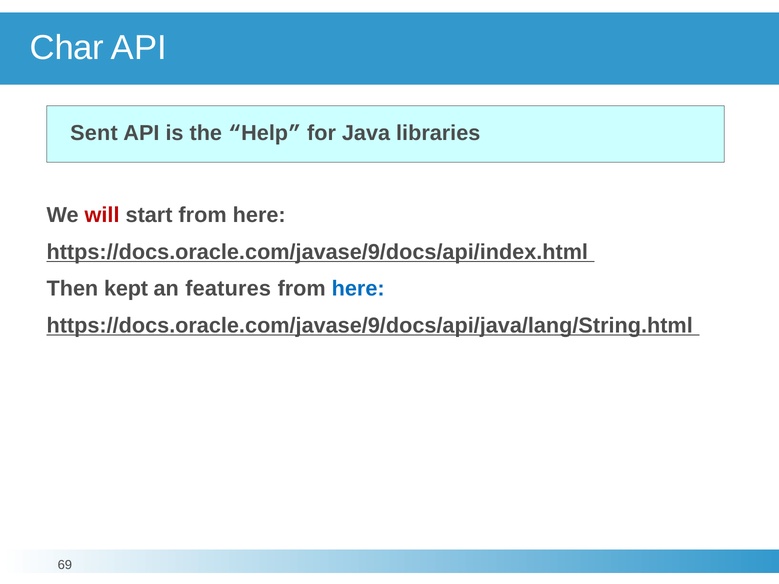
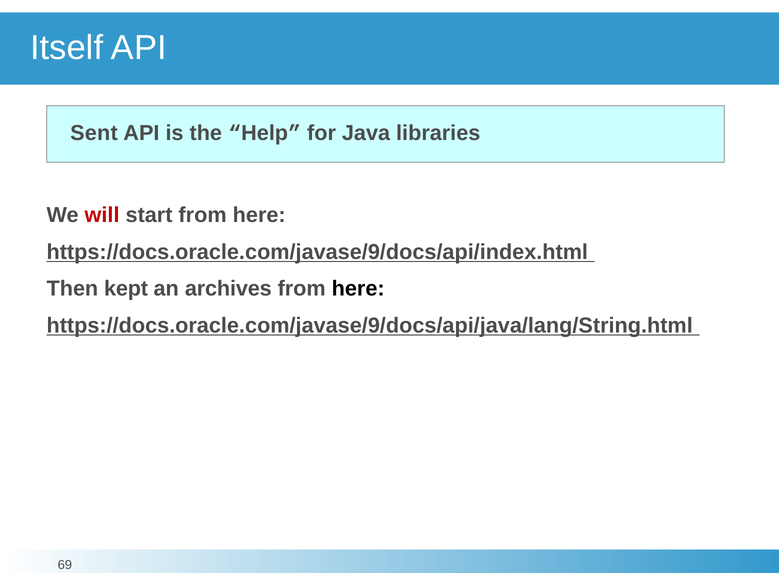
Char: Char -> Itself
features: features -> archives
here at (358, 289) colour: blue -> black
